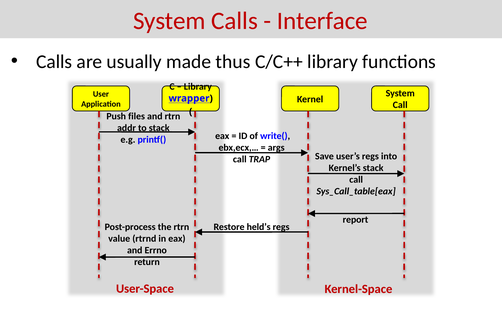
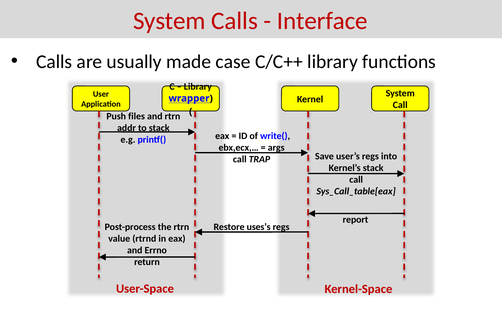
thus: thus -> case
held’s: held’s -> uses’s
